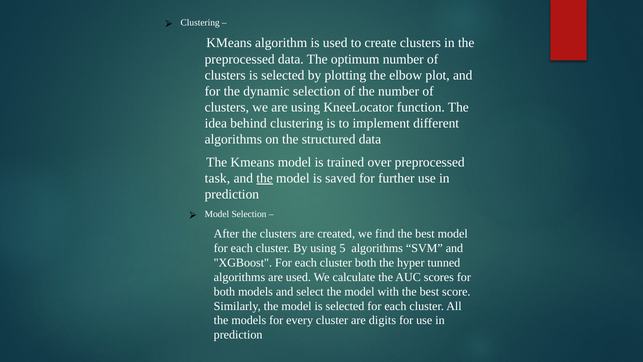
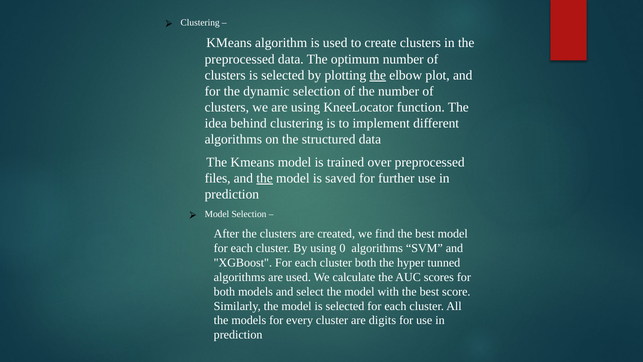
the at (378, 75) underline: none -> present
task: task -> files
5: 5 -> 0
